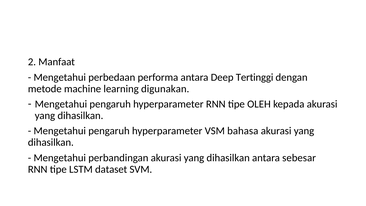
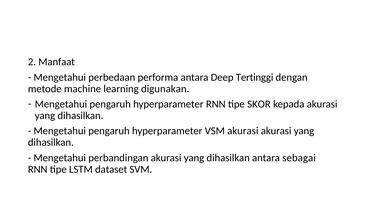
OLEH: OLEH -> SKOR
VSM bahasa: bahasa -> akurasi
sebesar: sebesar -> sebagai
